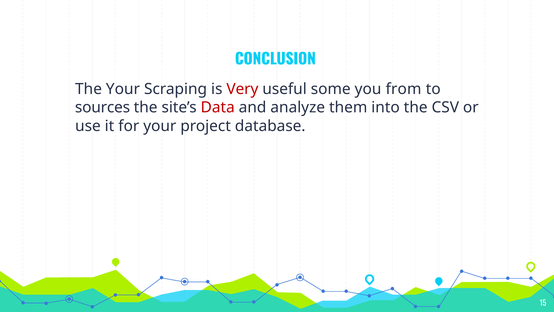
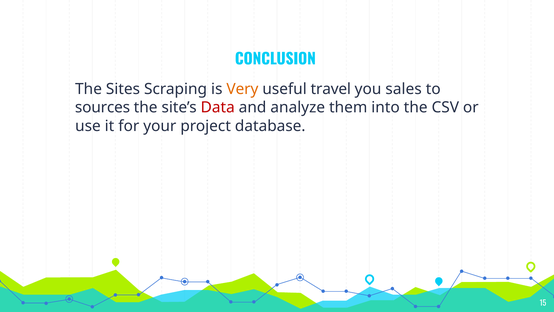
The Your: Your -> Sites
Very colour: red -> orange
some: some -> travel
from: from -> sales
